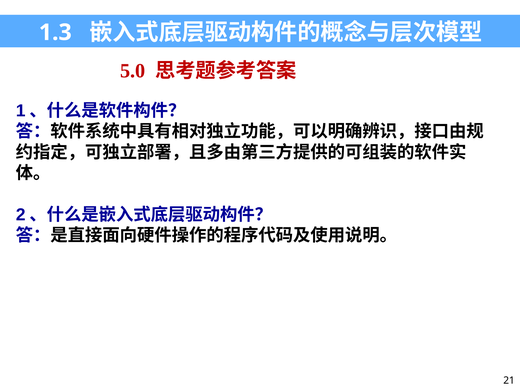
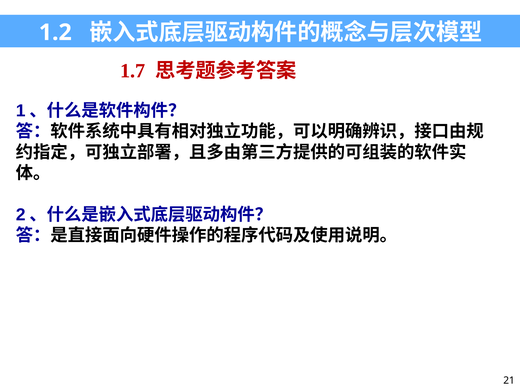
1.3: 1.3 -> 1.2
5.0: 5.0 -> 1.7
